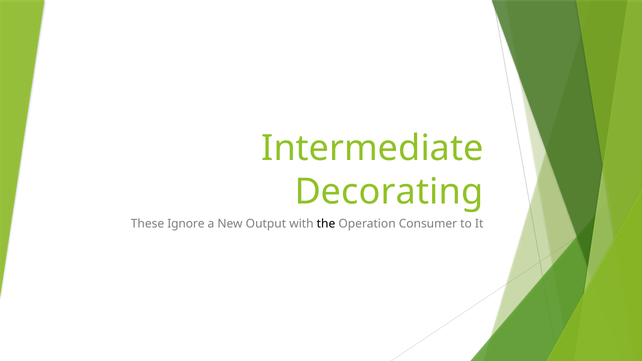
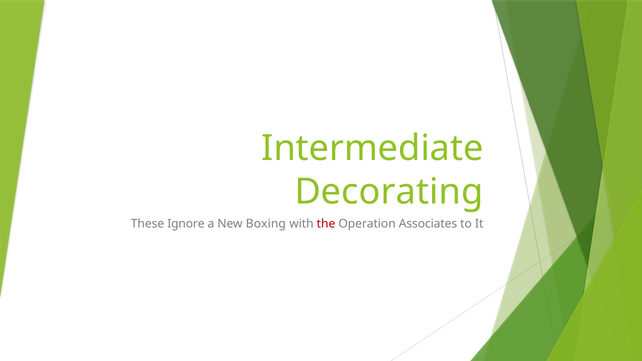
Output: Output -> Boxing
the colour: black -> red
Consumer: Consumer -> Associates
